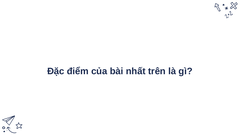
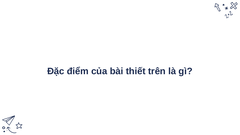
nhất: nhất -> thiết
